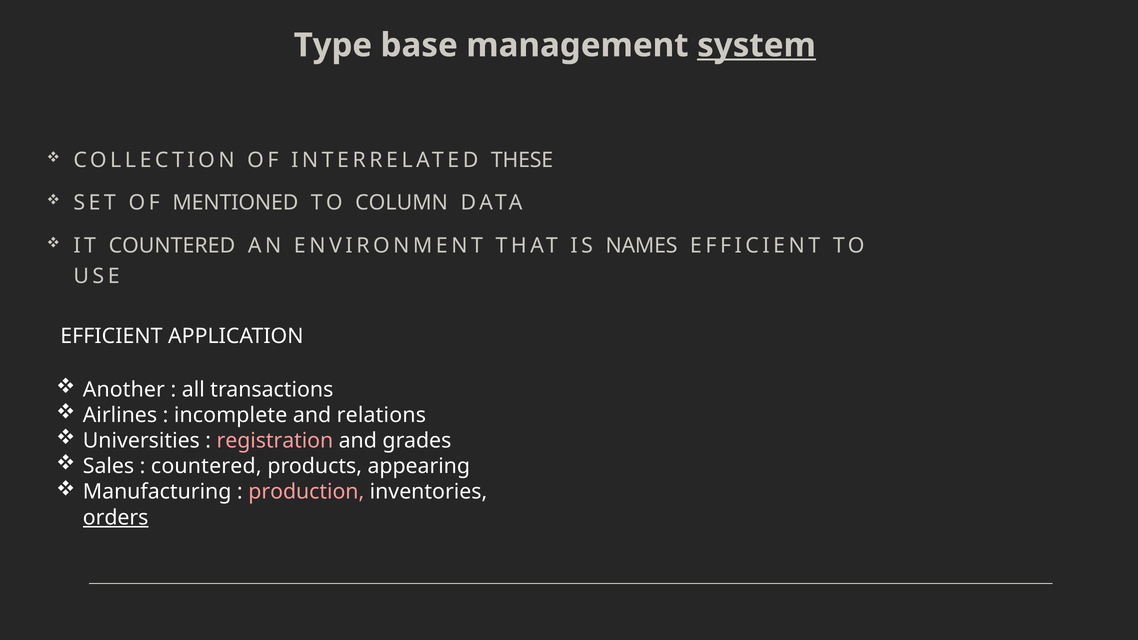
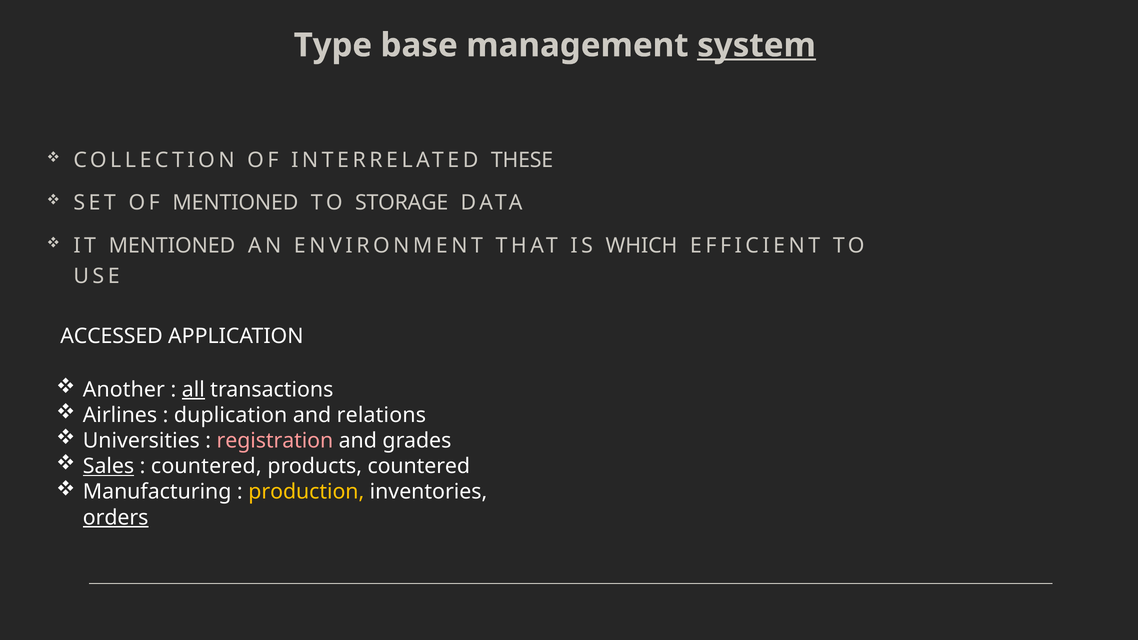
COLUMN: COLUMN -> STORAGE
IT COUNTERED: COUNTERED -> MENTIONED
NAMES: NAMES -> WHICH
EFFICIENT at (111, 336): EFFICIENT -> ACCESSED
all underline: none -> present
incomplete: incomplete -> duplication
Sales underline: none -> present
products appearing: appearing -> countered
production colour: pink -> yellow
